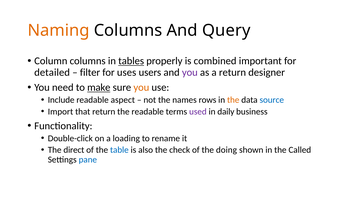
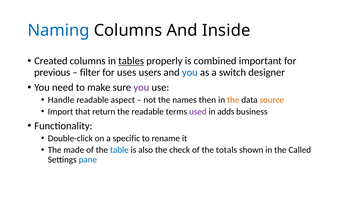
Naming colour: orange -> blue
Query: Query -> Inside
Column: Column -> Created
detailed: detailed -> previous
you at (190, 72) colour: purple -> blue
a return: return -> switch
make underline: present -> none
you at (141, 88) colour: orange -> purple
Include: Include -> Handle
rows: rows -> then
source colour: blue -> orange
daily: daily -> adds
loading: loading -> specific
direct: direct -> made
doing: doing -> totals
